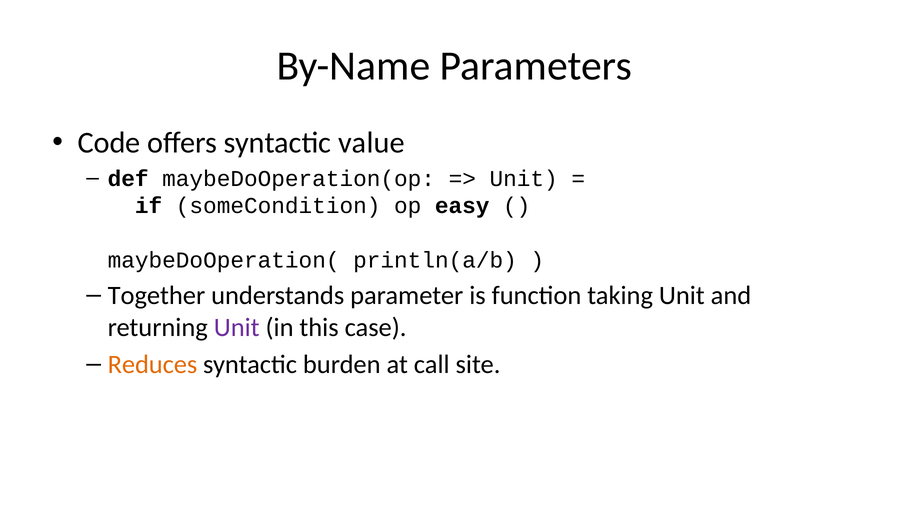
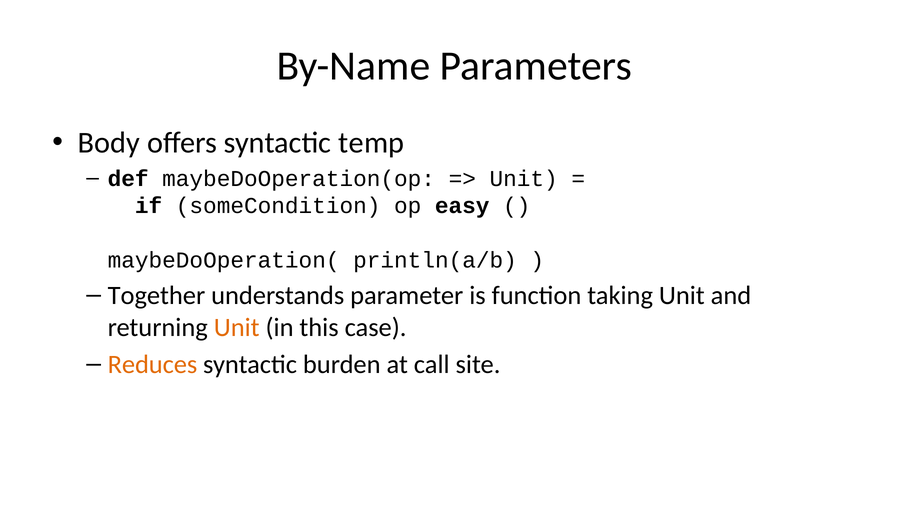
Code: Code -> Body
value: value -> temp
Unit at (237, 328) colour: purple -> orange
